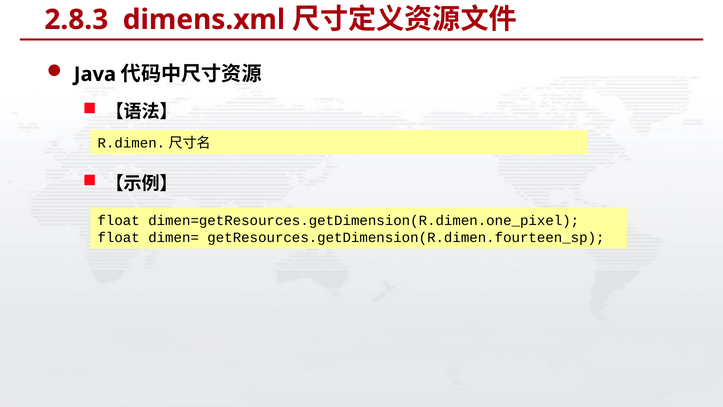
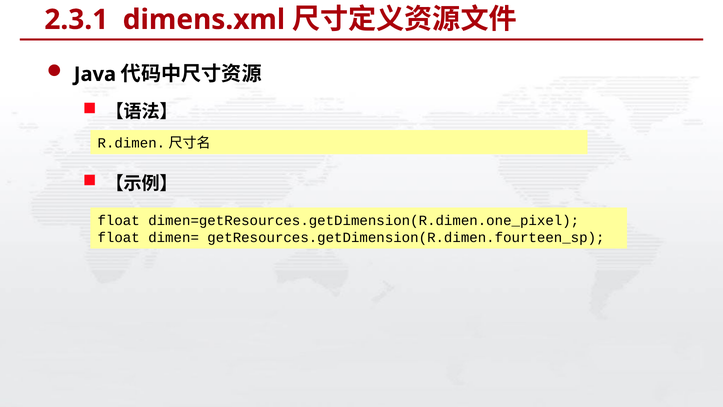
2.8.3: 2.8.3 -> 2.3.1
